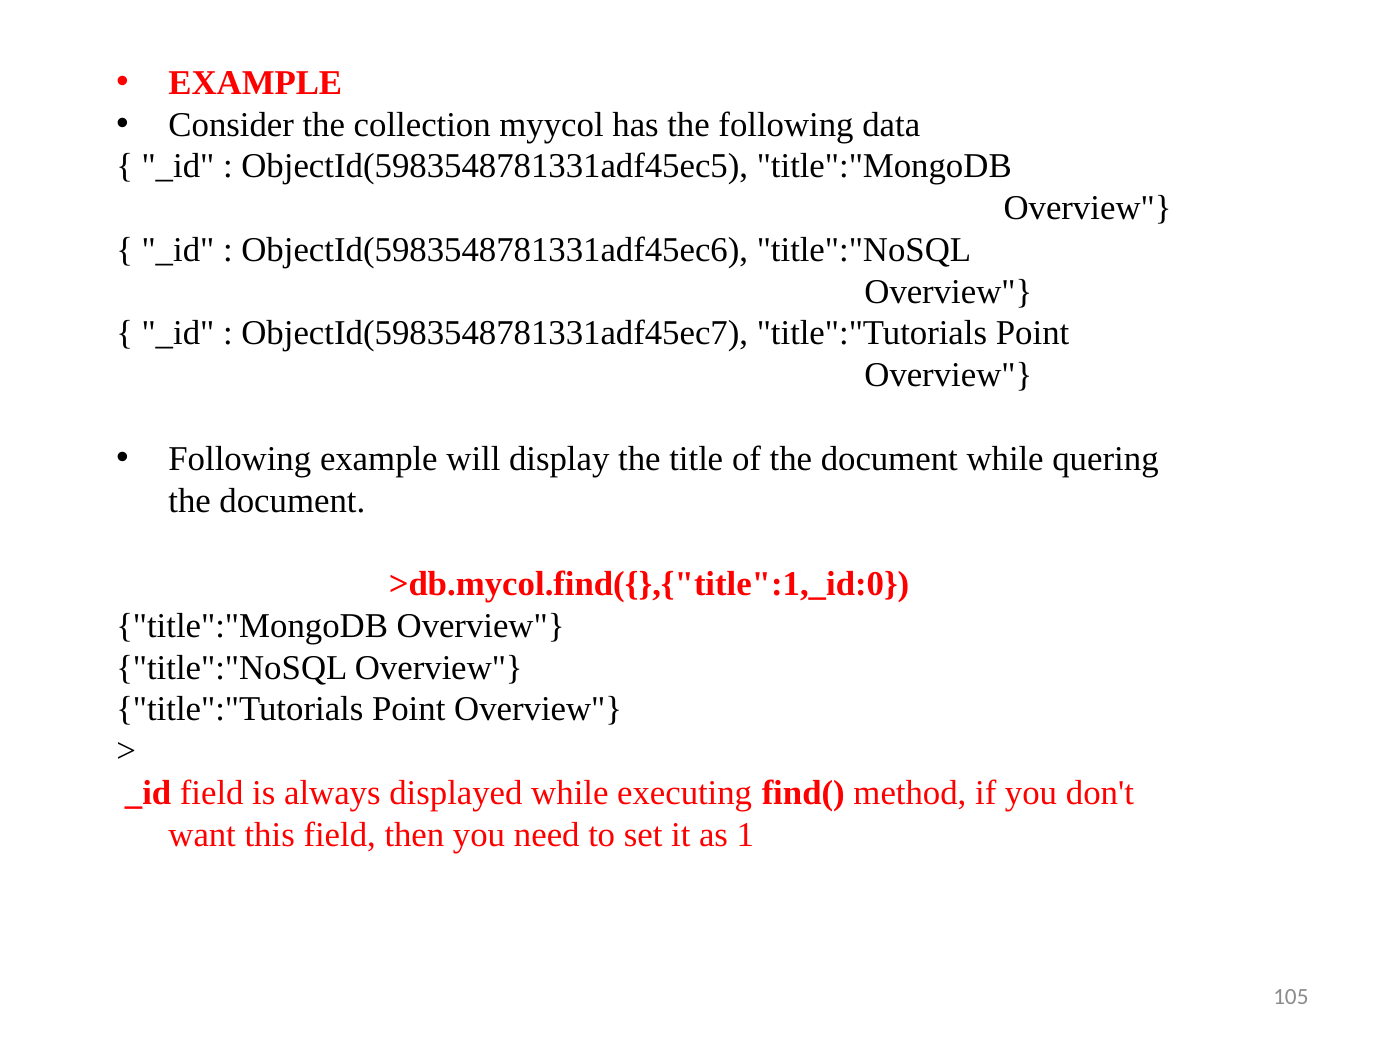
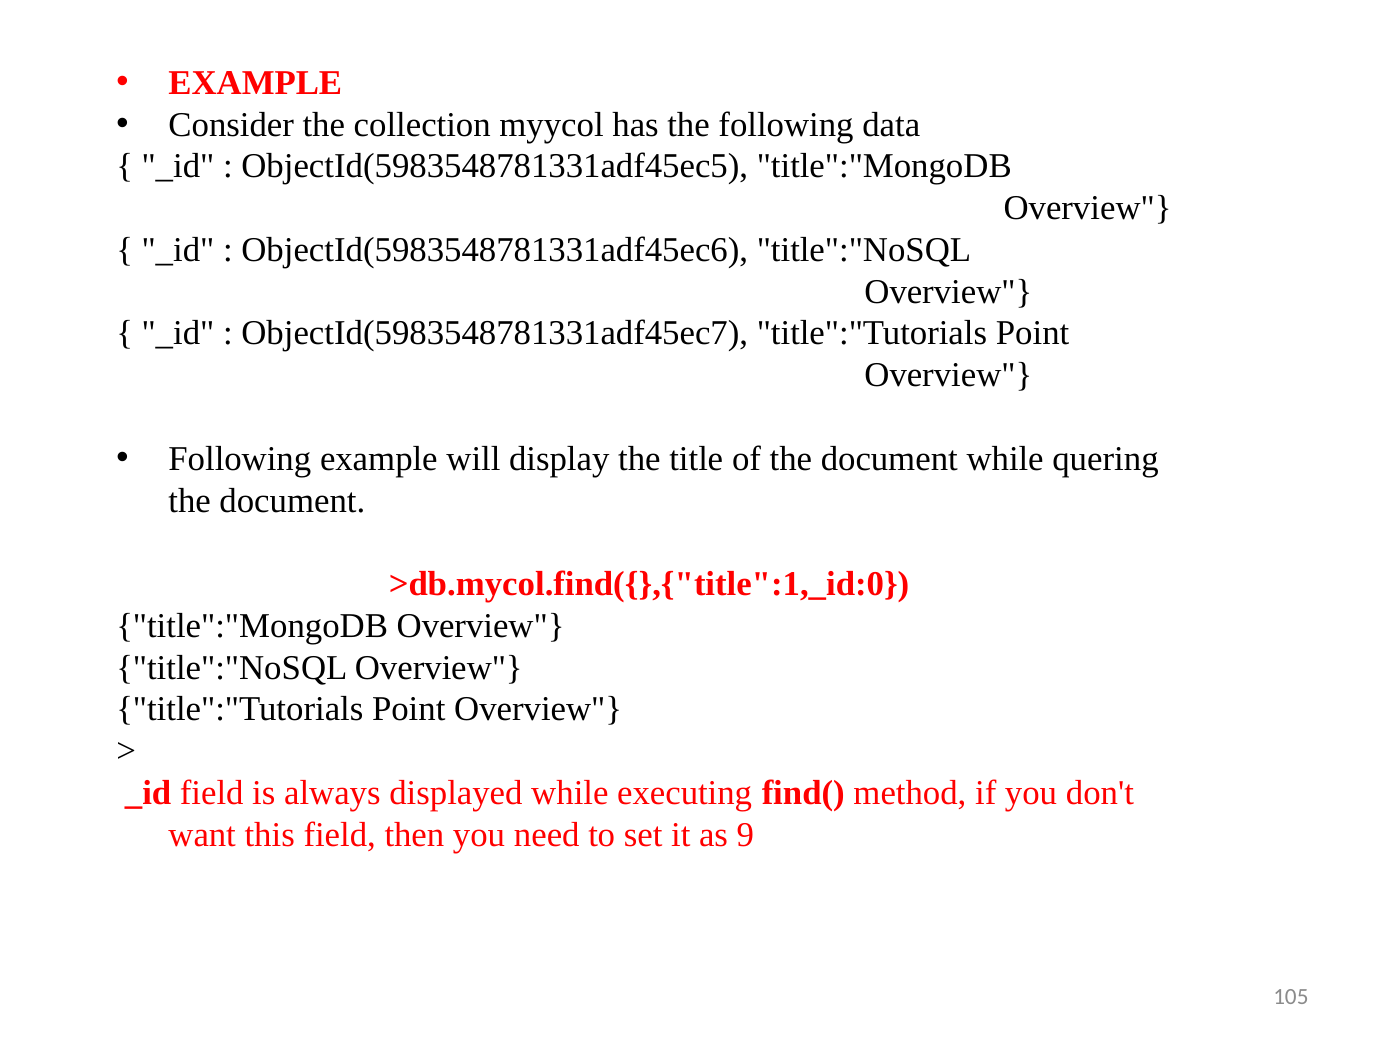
1: 1 -> 9
